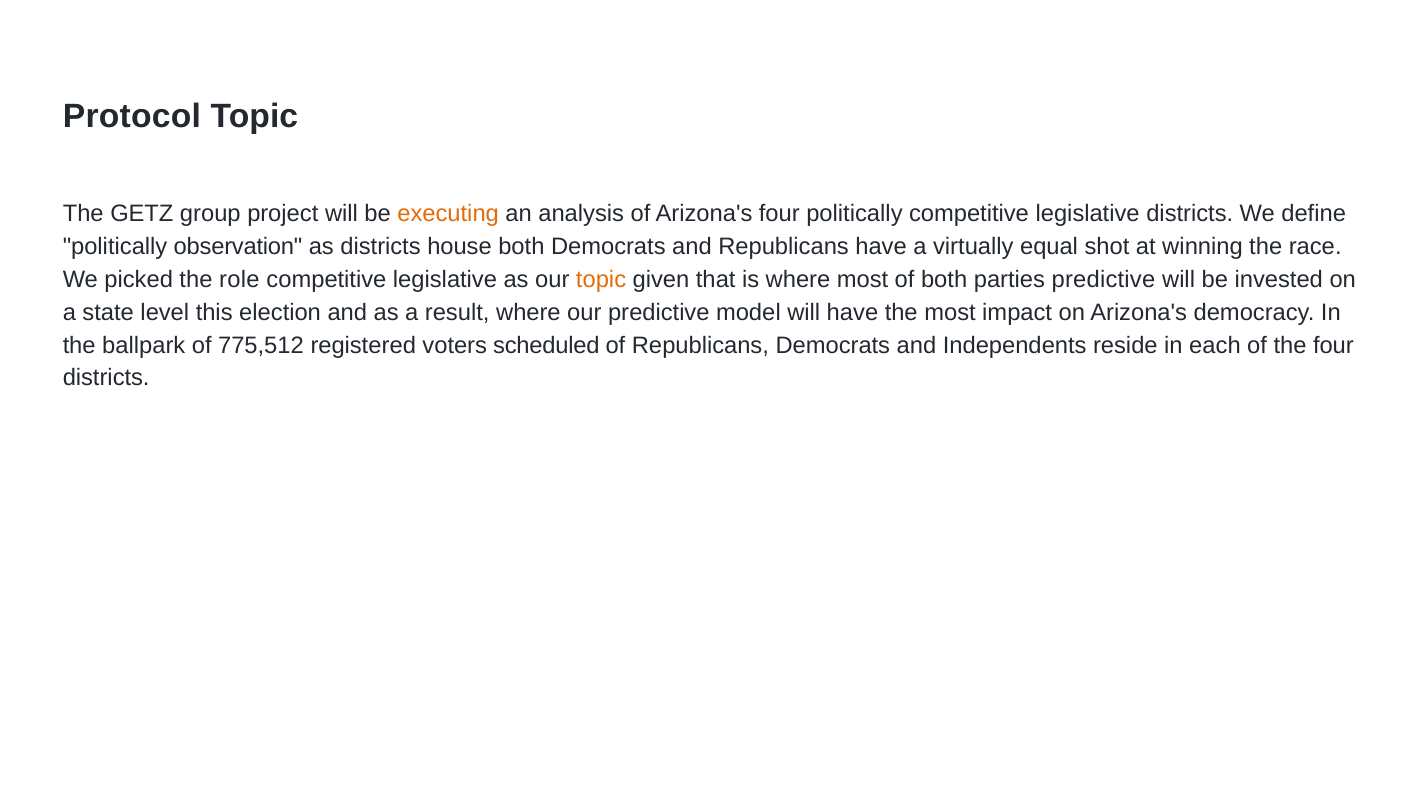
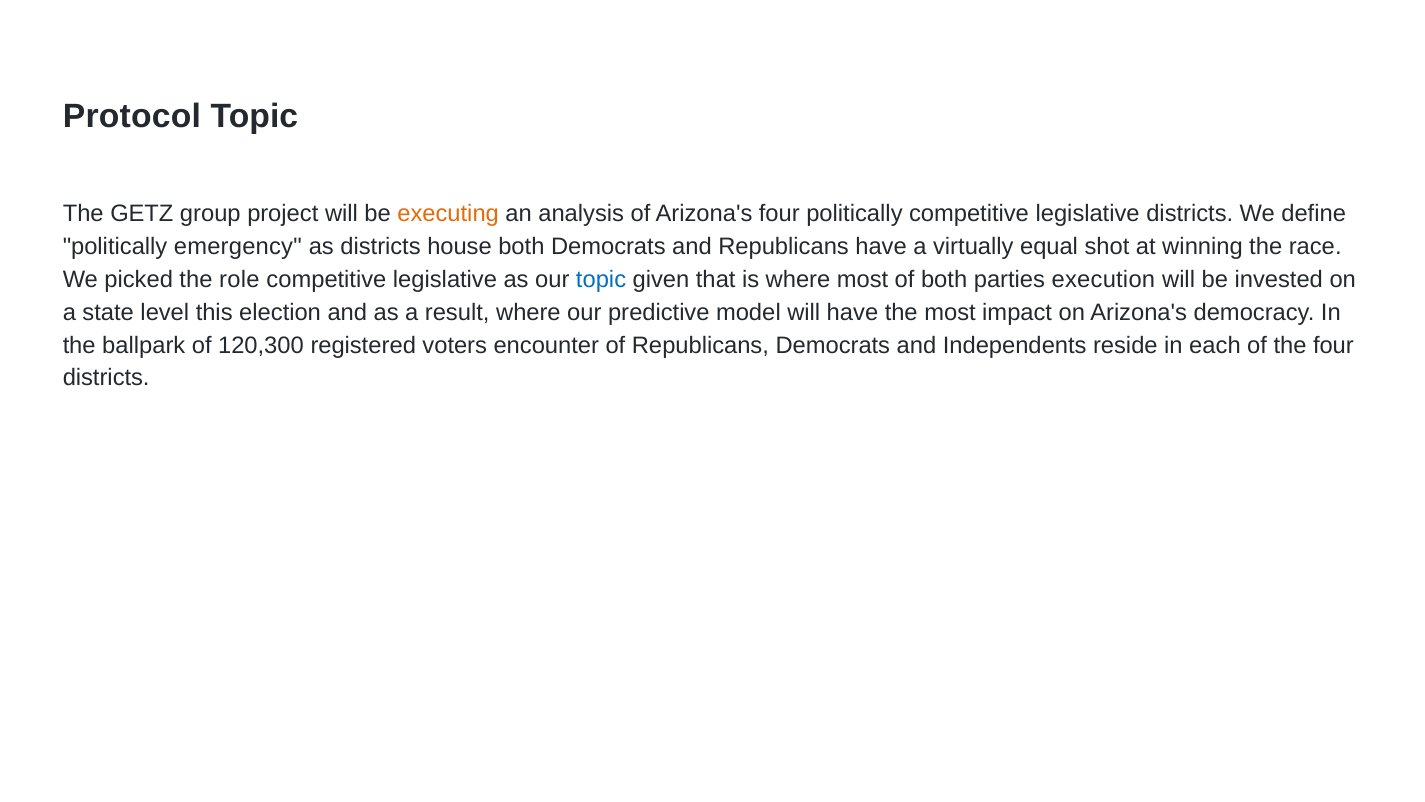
observation: observation -> emergency
topic at (601, 280) colour: orange -> blue
parties predictive: predictive -> execution
775,512: 775,512 -> 120,300
scheduled: scheduled -> encounter
